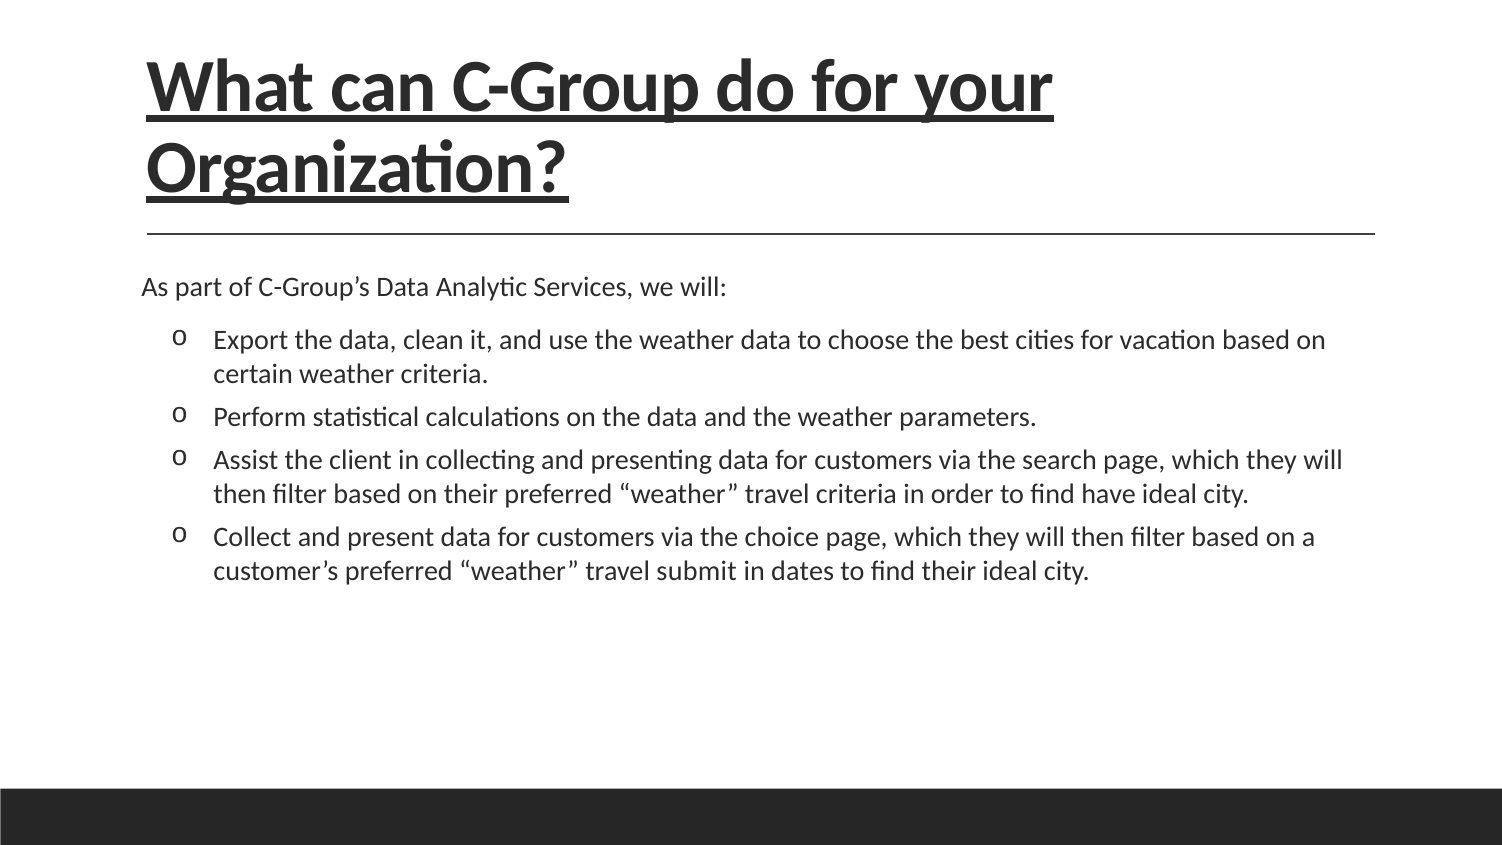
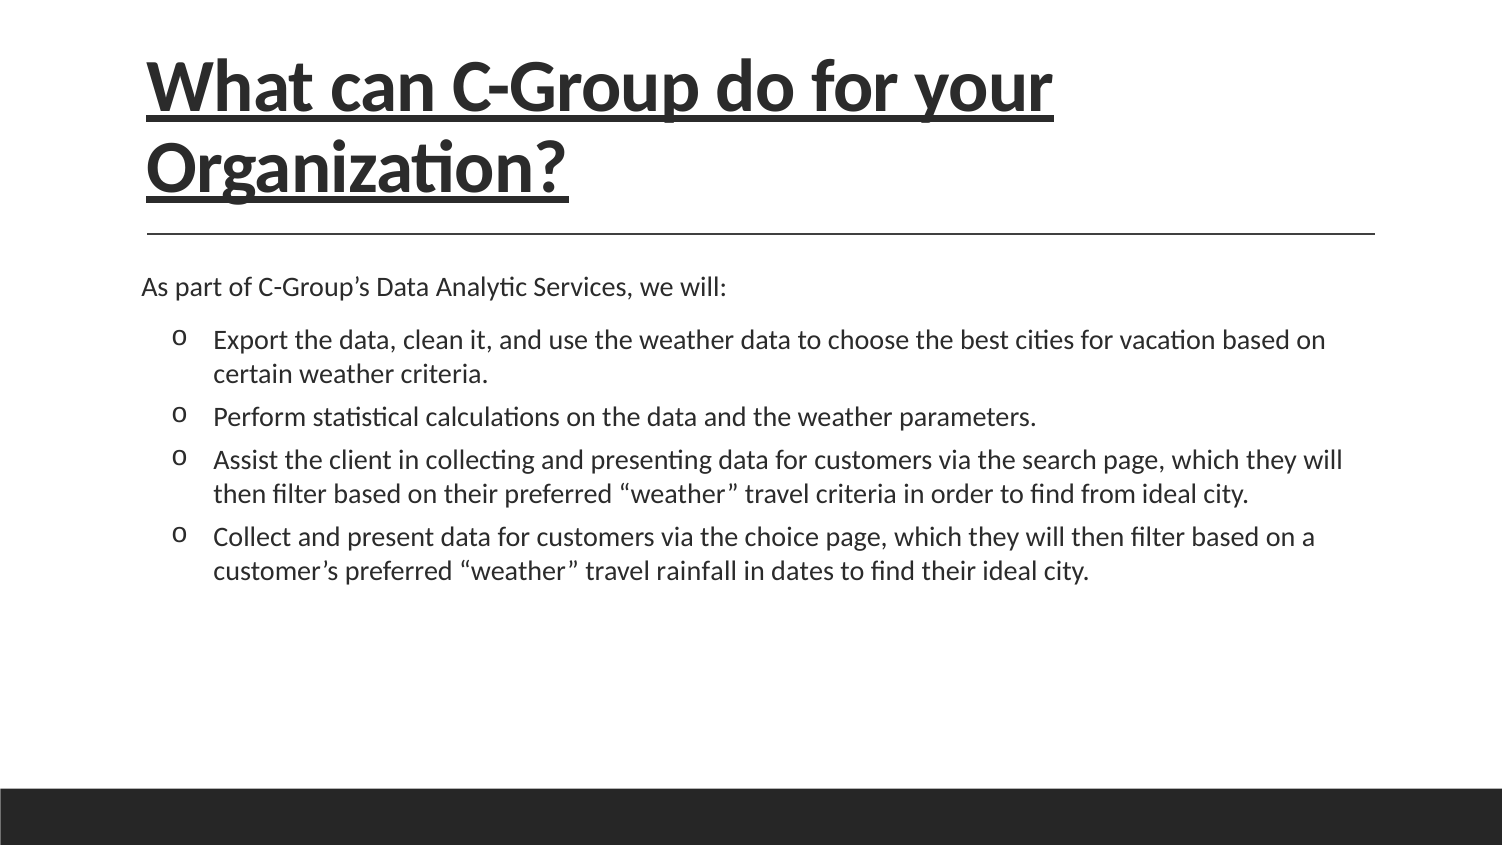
have: have -> from
submit: submit -> rainfall
